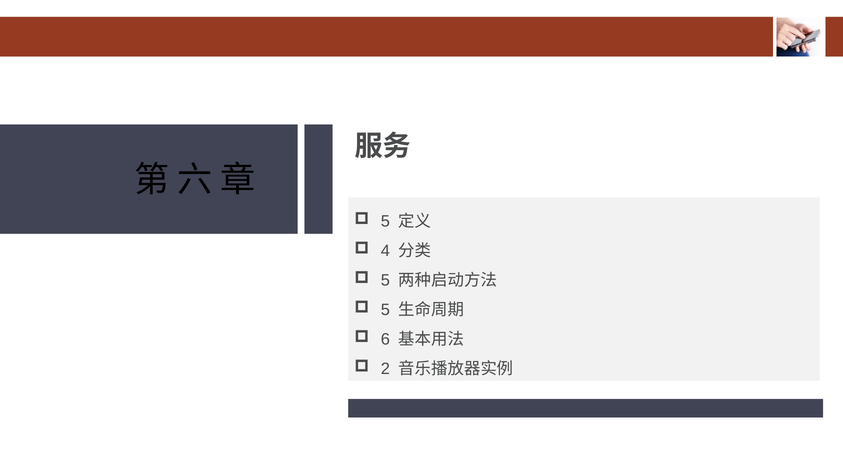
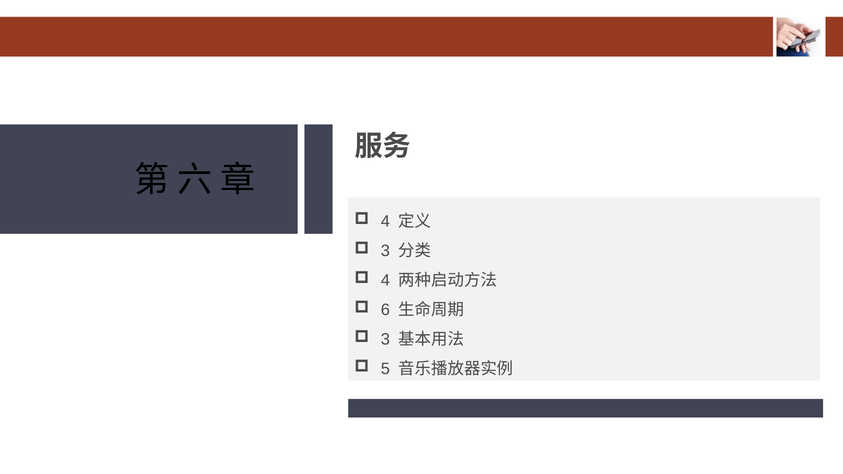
5 at (385, 222): 5 -> 4
4 at (385, 251): 4 -> 3
5 at (385, 281): 5 -> 4
5 at (385, 310): 5 -> 6
6 at (385, 340): 6 -> 3
2: 2 -> 5
